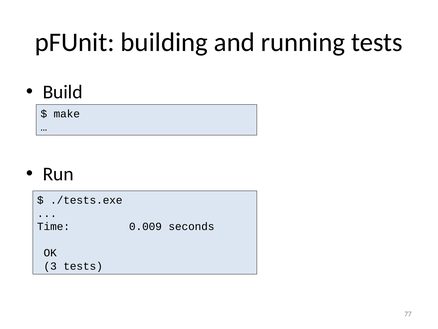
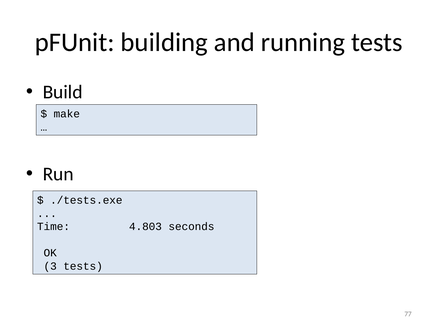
0.009: 0.009 -> 4.803
